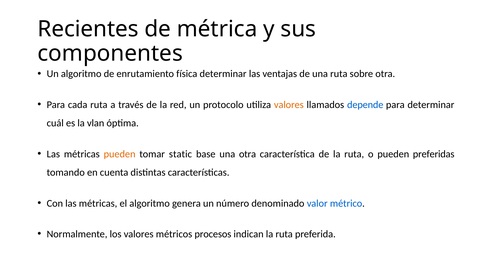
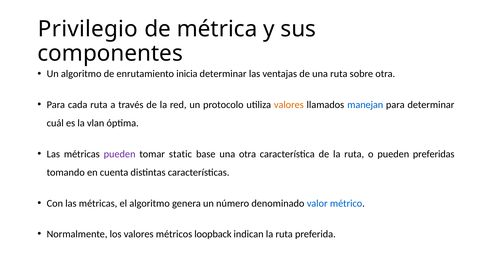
Recientes: Recientes -> Privilegio
física: física -> inicia
depende: depende -> manejan
pueden at (120, 154) colour: orange -> purple
procesos: procesos -> loopback
